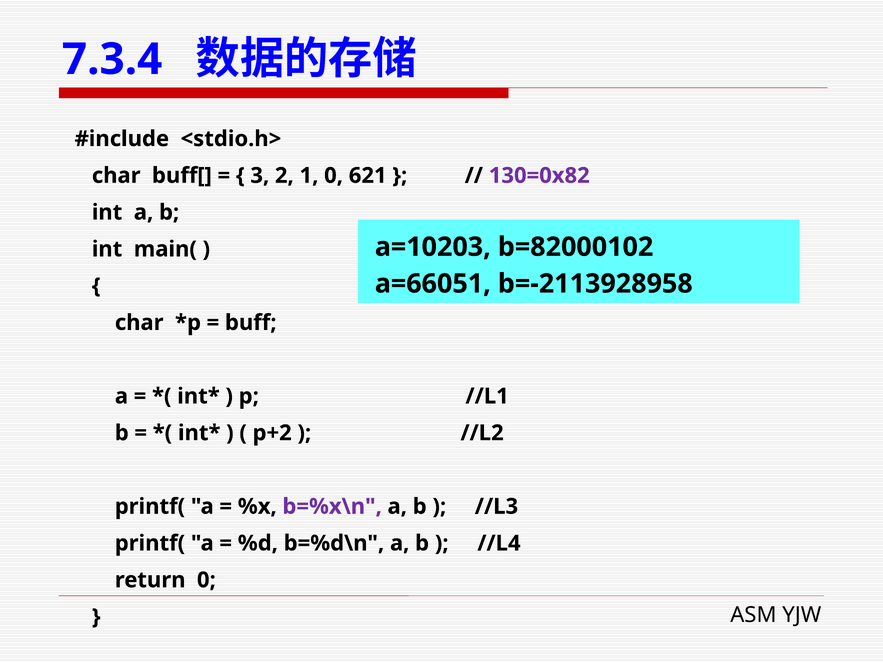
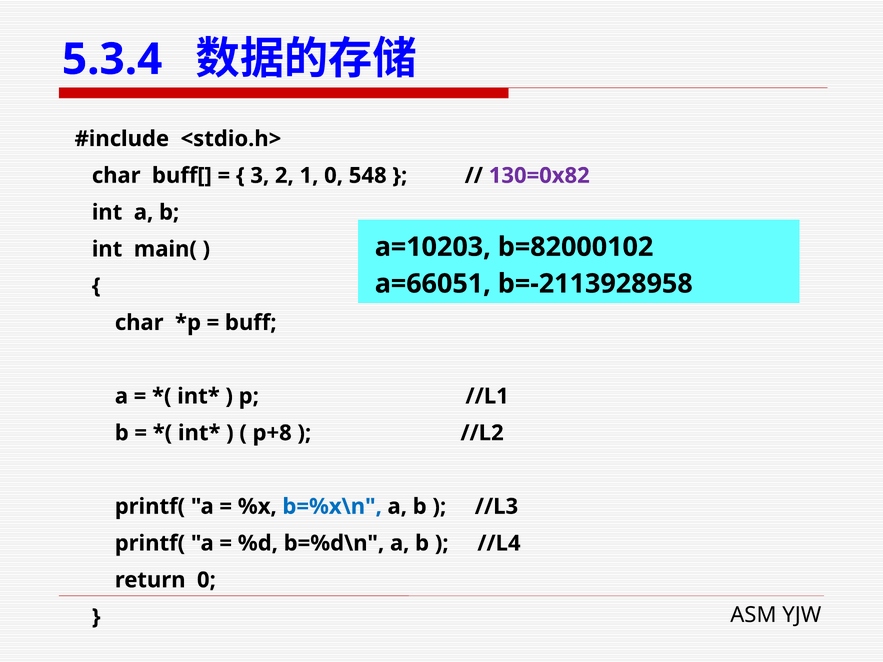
7.3.4: 7.3.4 -> 5.3.4
621: 621 -> 548
p+2: p+2 -> p+8
b=%x\n colour: purple -> blue
